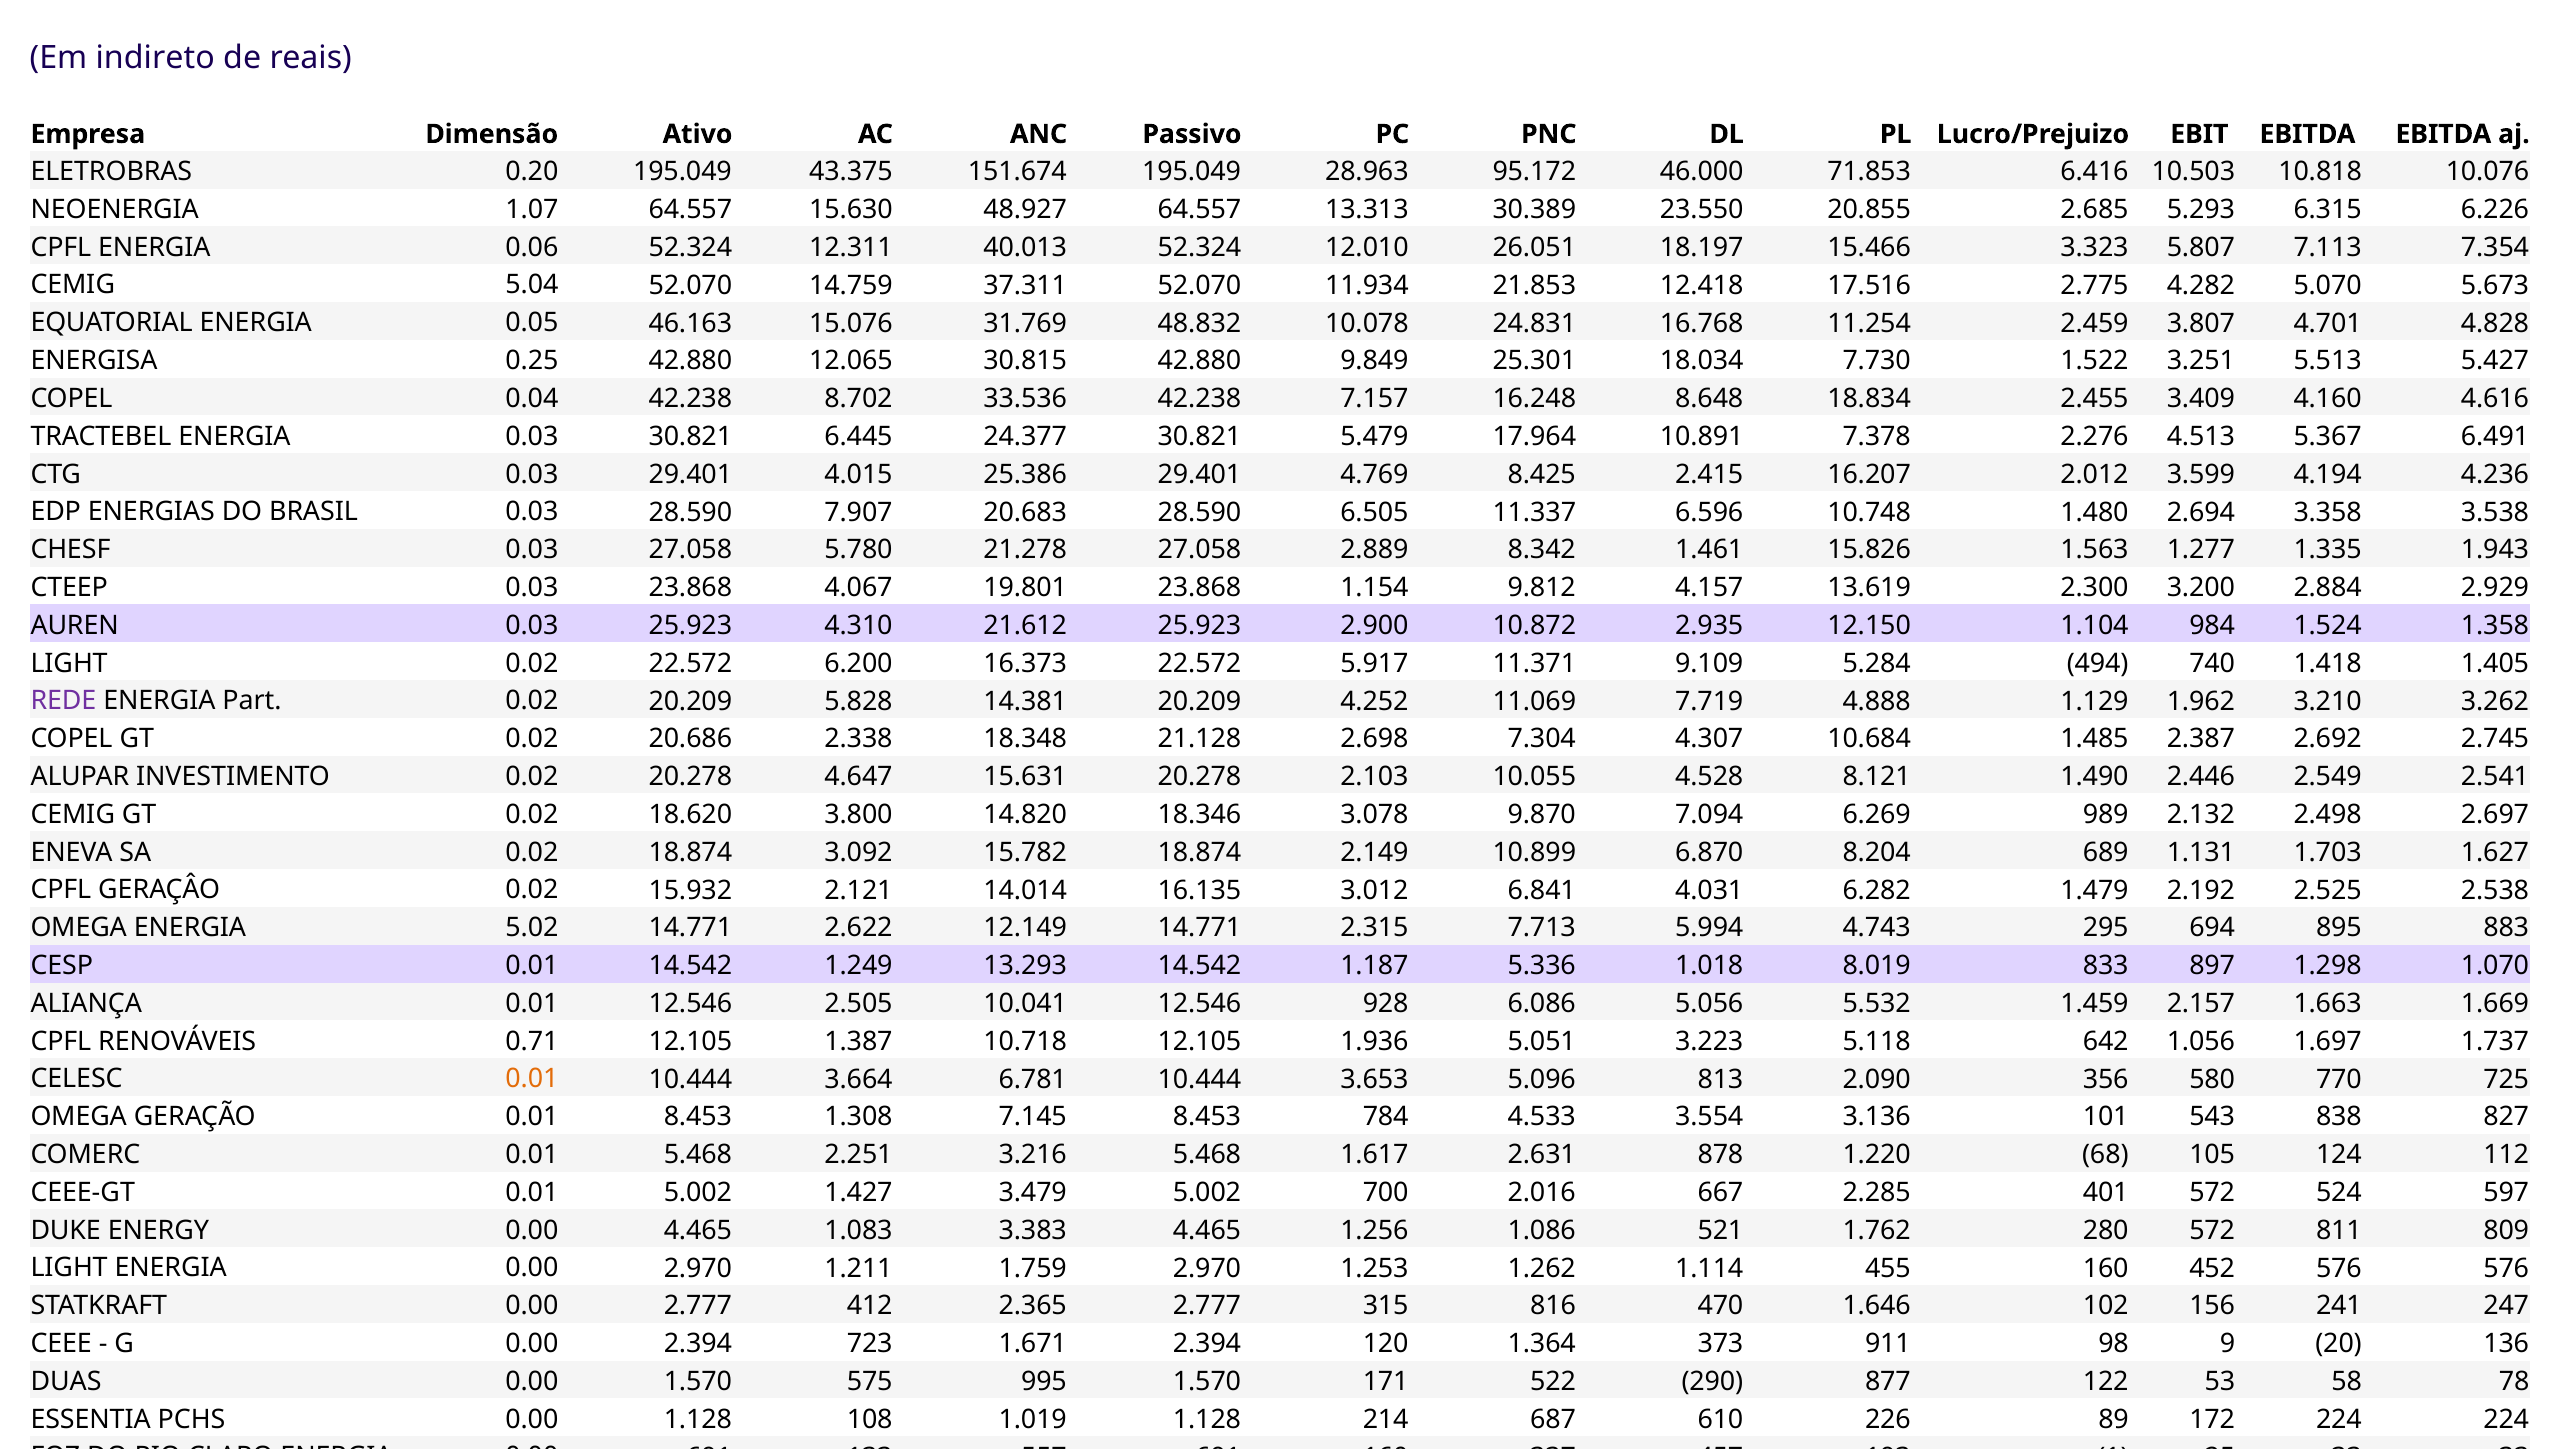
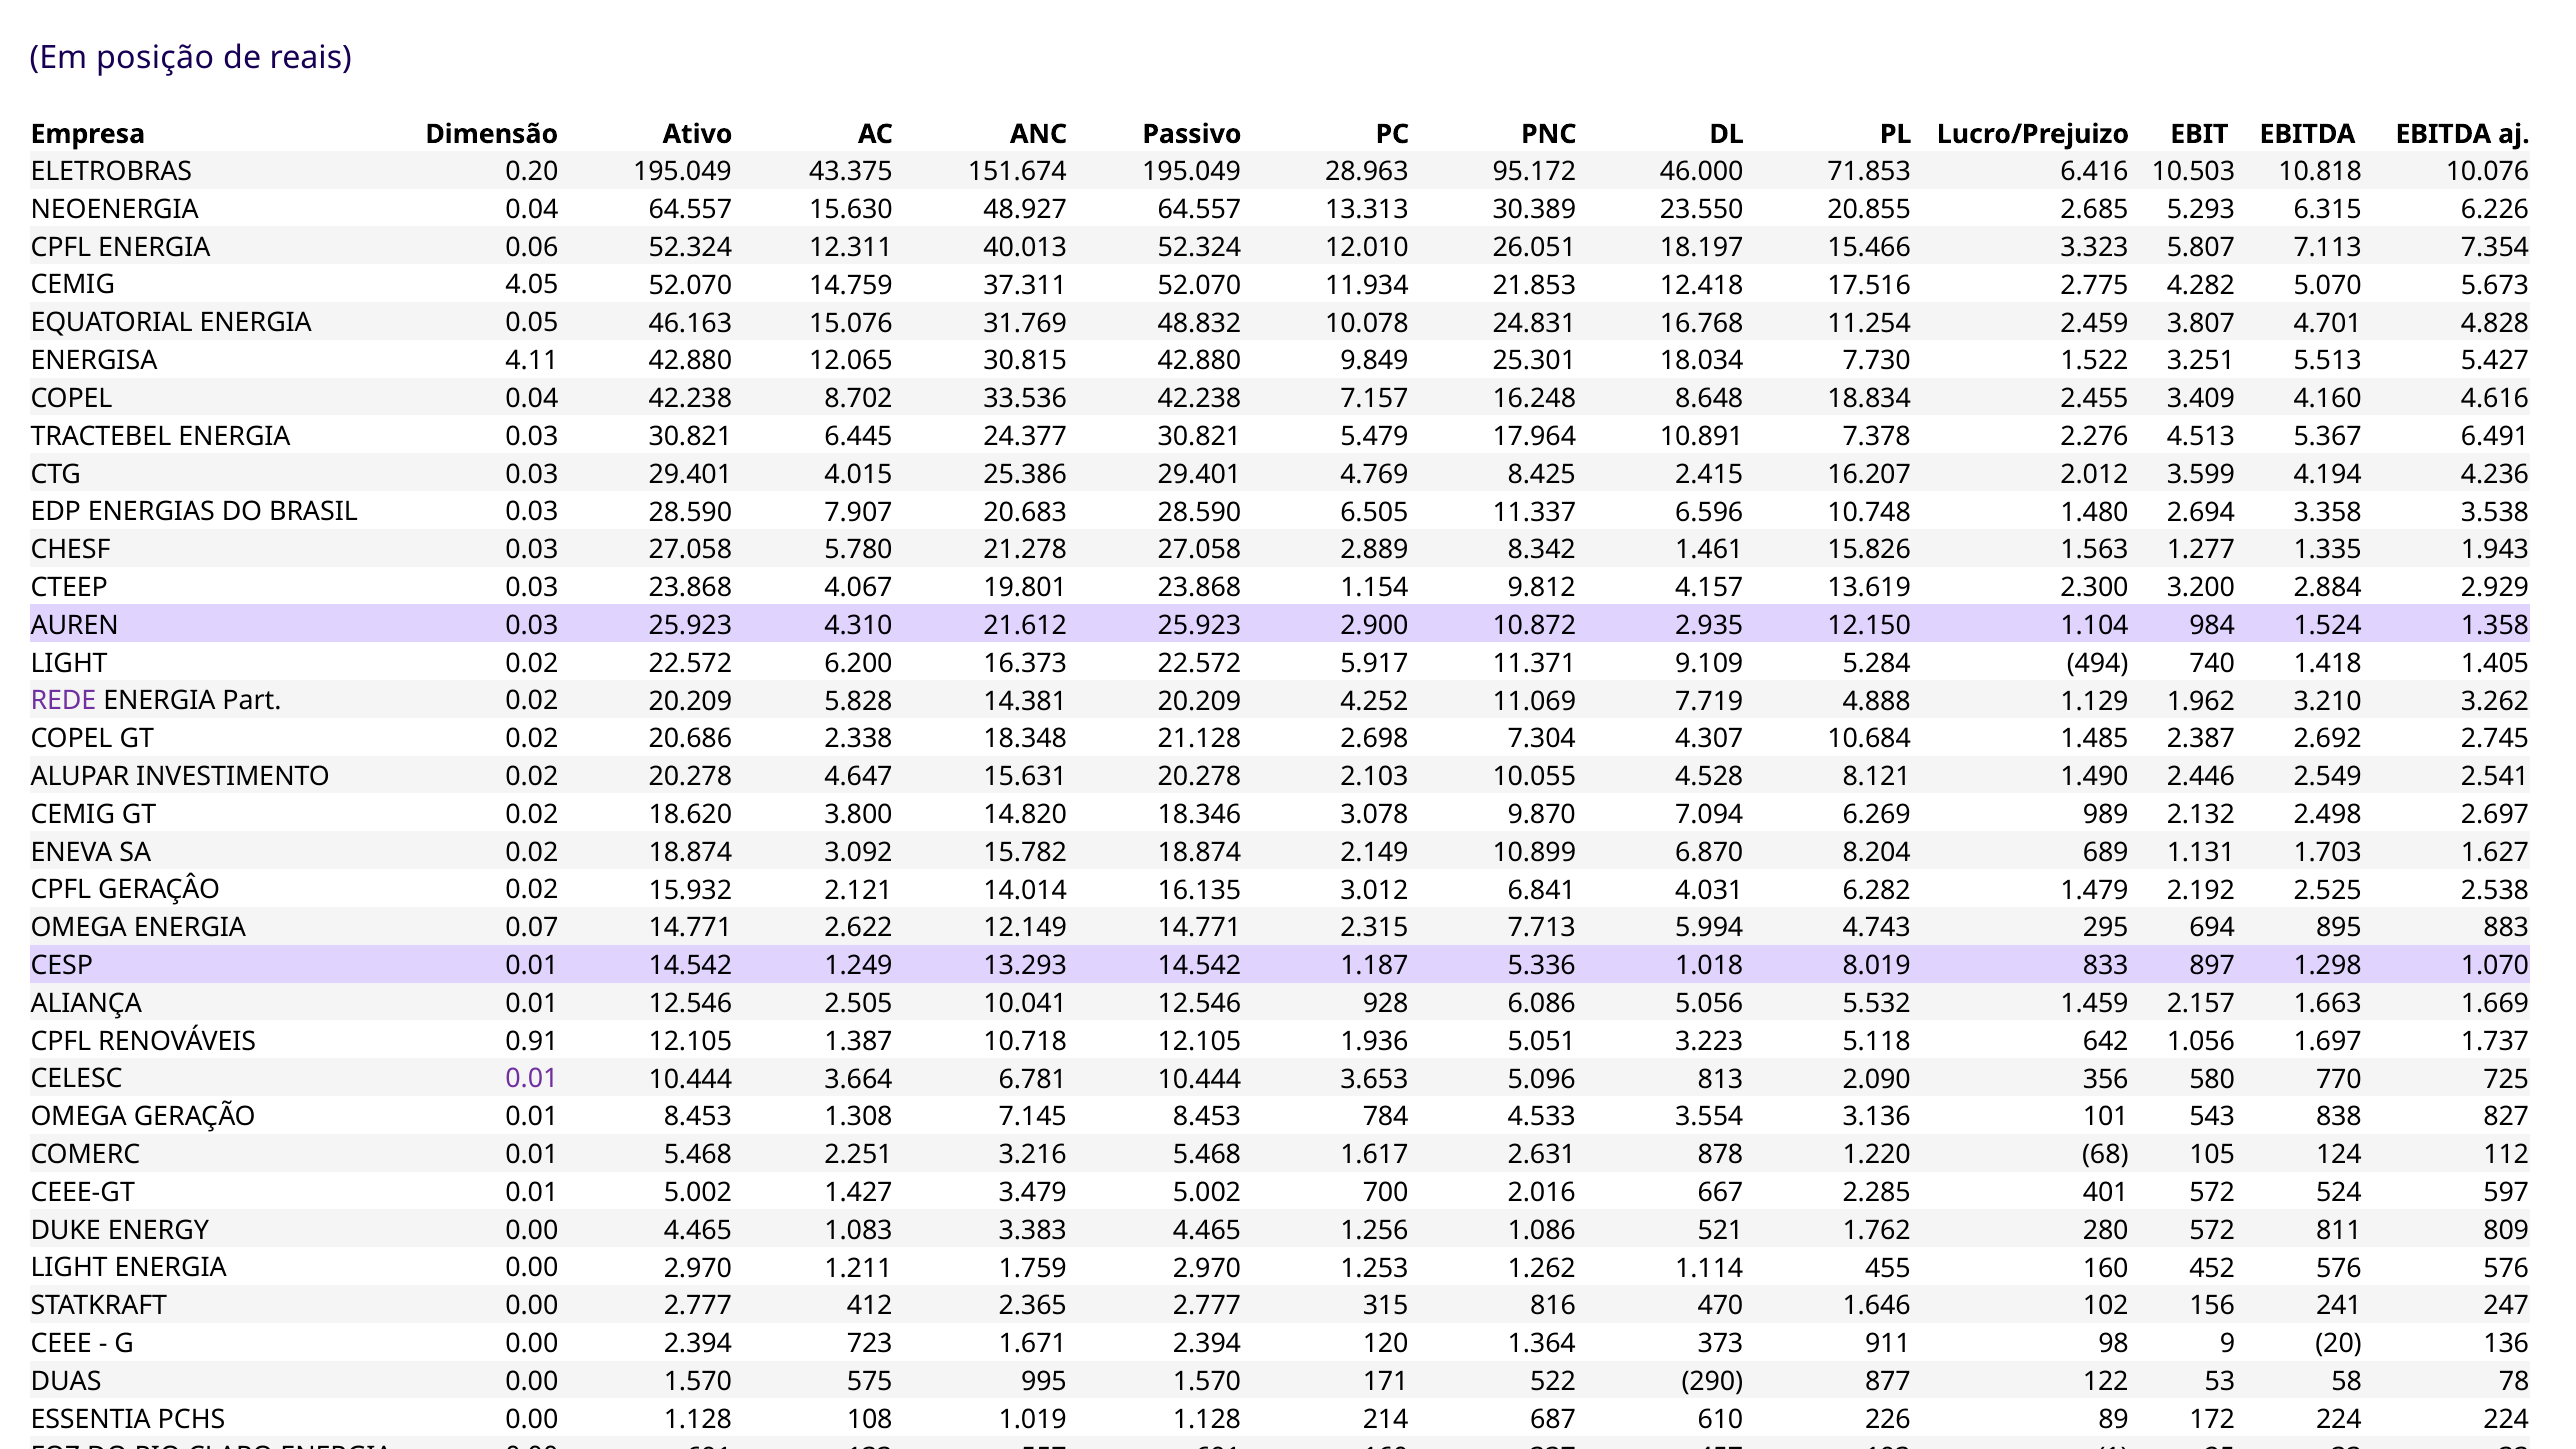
indireto: indireto -> posição
NEOENERGIA 1.07: 1.07 -> 0.04
5.04: 5.04 -> 4.05
0.25: 0.25 -> 4.11
5.02: 5.02 -> 0.07
0.71: 0.71 -> 0.91
0.01 at (532, 1079) colour: orange -> purple
